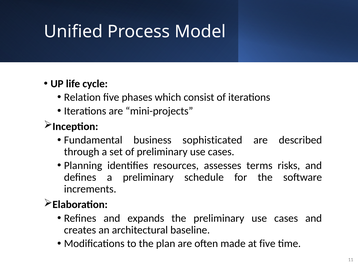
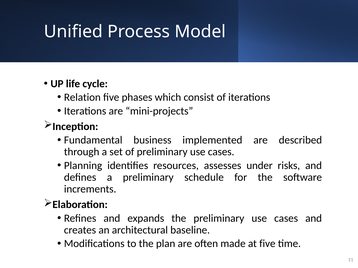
sophisticated: sophisticated -> implemented
terms: terms -> under
